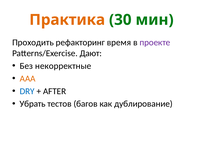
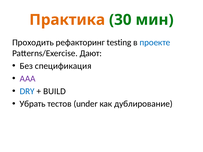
время: время -> testing
проекте colour: purple -> blue
некорректные: некорректные -> спецификация
AAA colour: orange -> purple
AFTER: AFTER -> BUILD
багов: багов -> under
